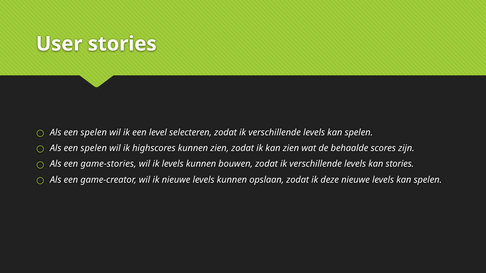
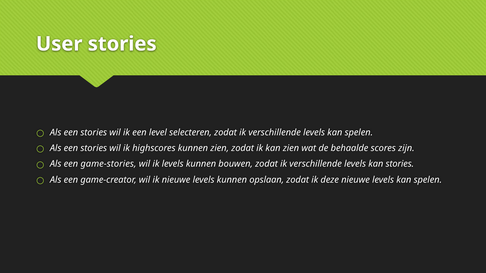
spelen at (94, 133): spelen -> stories
spelen at (94, 148): spelen -> stories
